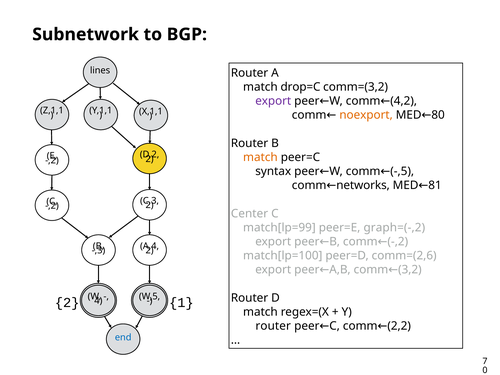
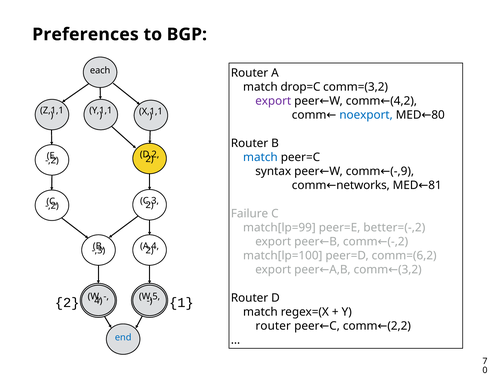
Subnetwork: Subnetwork -> Preferences
lines: lines -> each
noexport colour: orange -> blue
match at (260, 157) colour: orange -> blue
-,5: -,5 -> -,9
Center: Center -> Failure
graph=(-,2: graph=(-,2 -> better=(-,2
comm=(2,6: comm=(2,6 -> comm=(6,2
